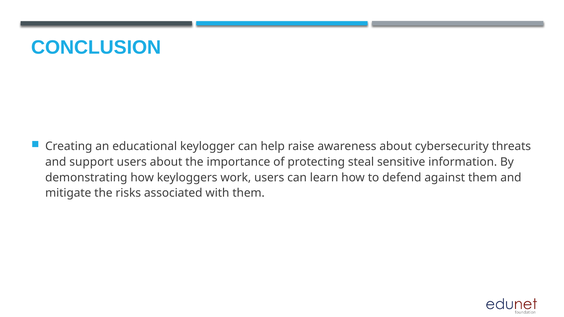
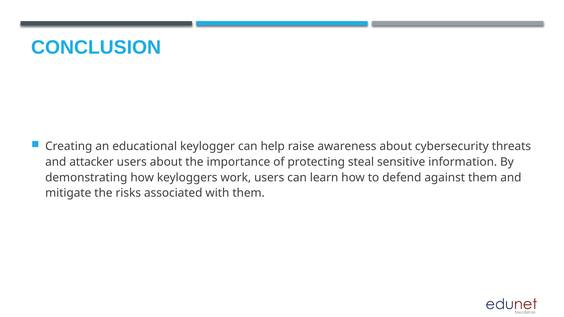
support: support -> attacker
